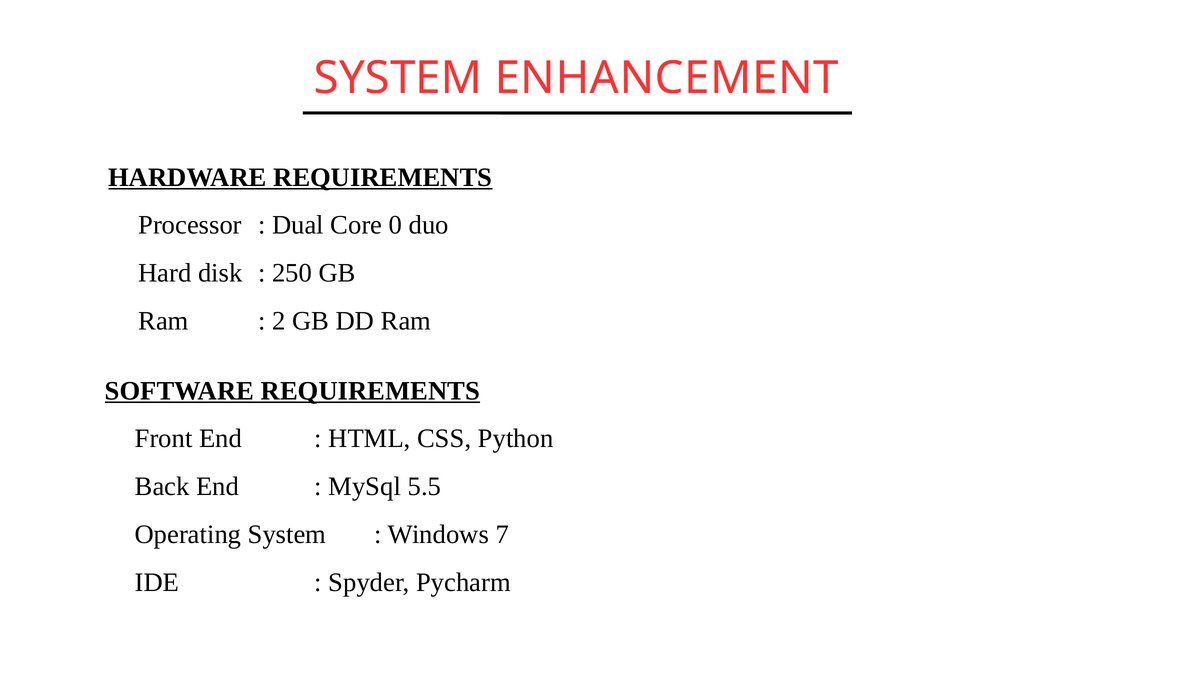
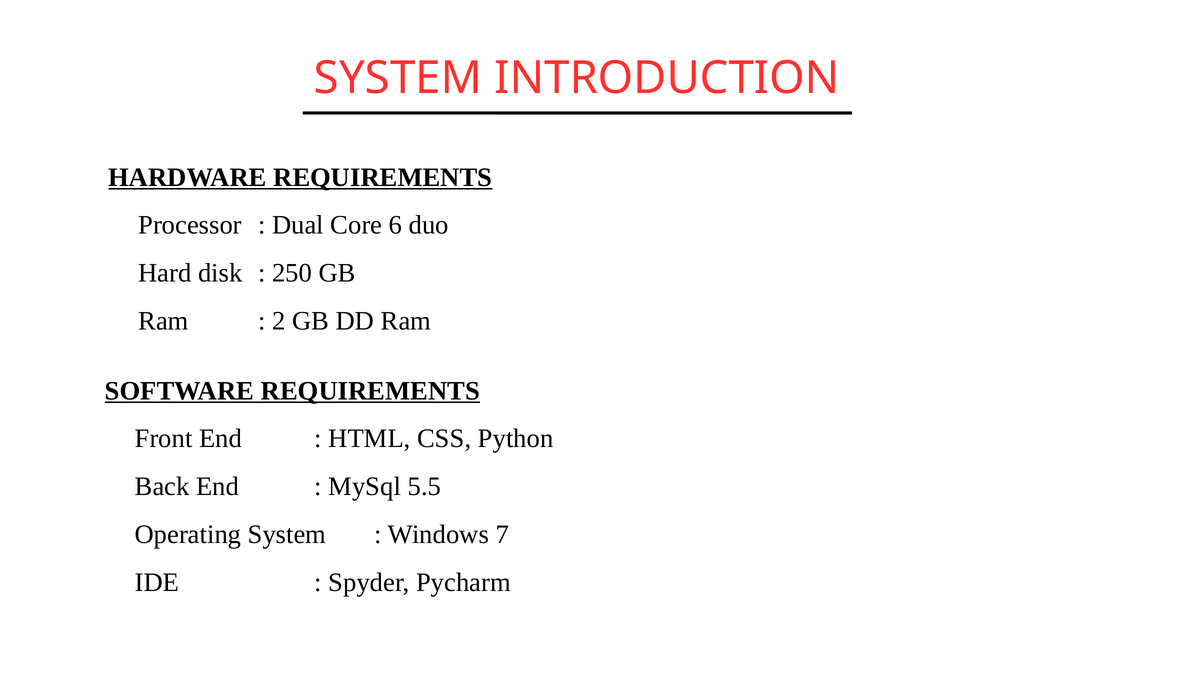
ENHANCEMENT: ENHANCEMENT -> INTRODUCTION
0: 0 -> 6
